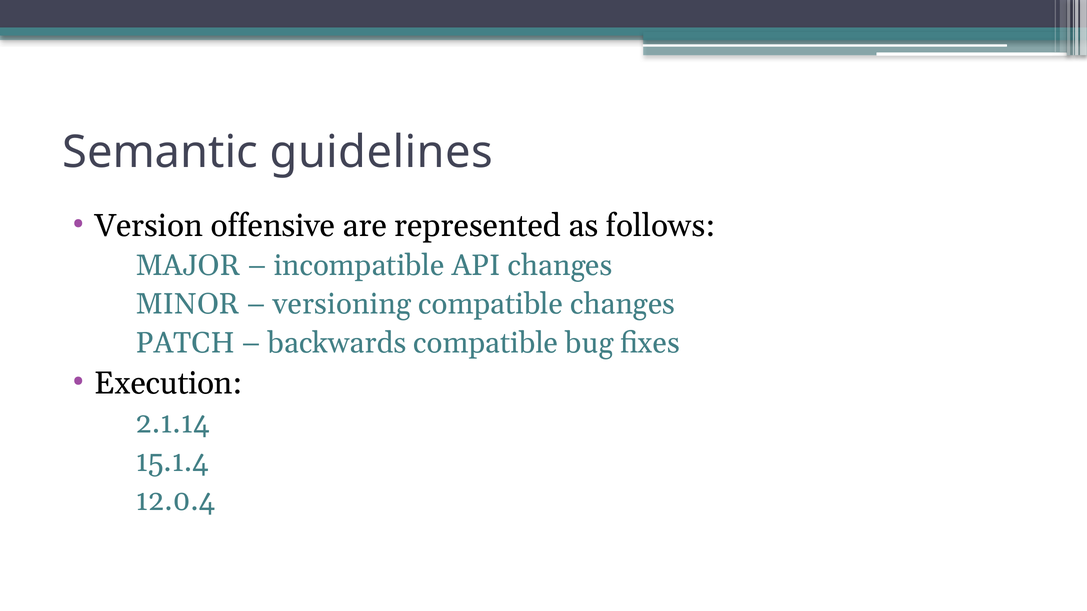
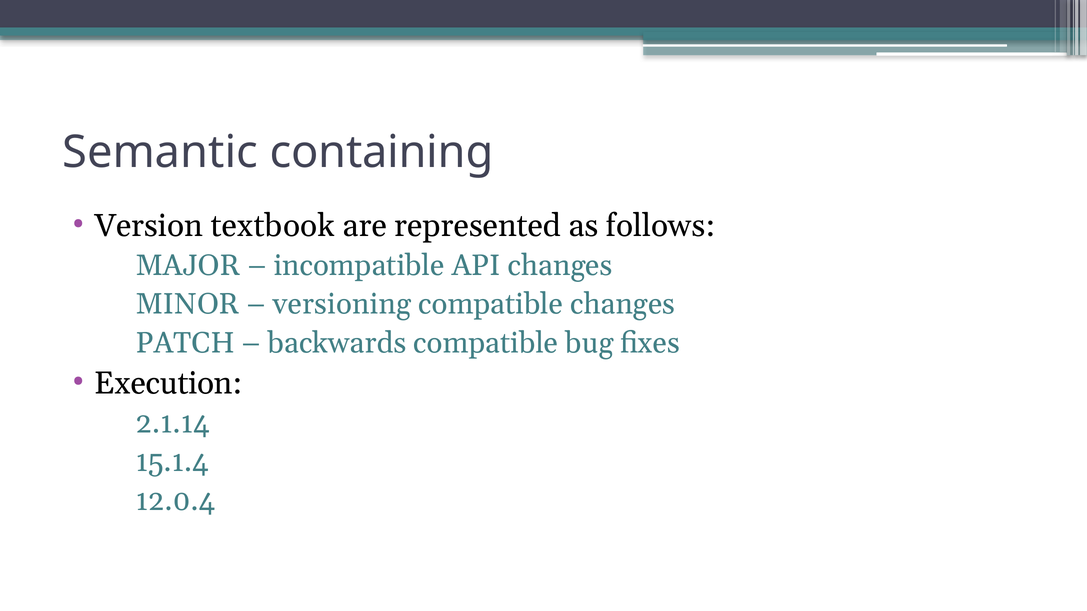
guidelines: guidelines -> containing
offensive: offensive -> textbook
